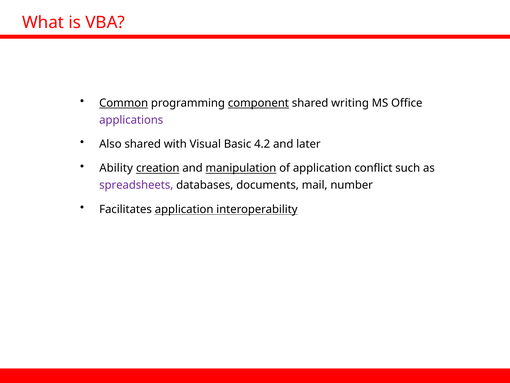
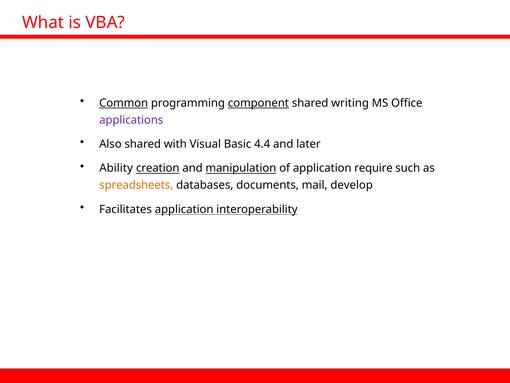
4.2: 4.2 -> 4.4
conflict: conflict -> require
spreadsheets colour: purple -> orange
number: number -> develop
